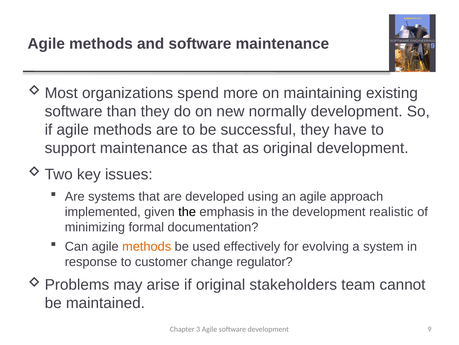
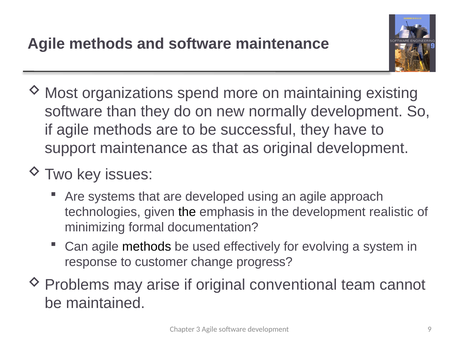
implemented: implemented -> technologies
methods at (147, 246) colour: orange -> black
regulator: regulator -> progress
stakeholders: stakeholders -> conventional
